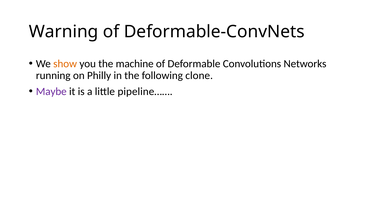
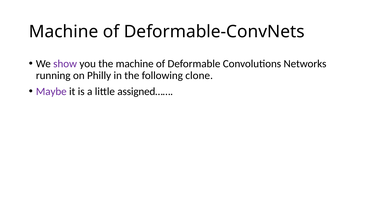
Warning at (64, 32): Warning -> Machine
show colour: orange -> purple
pipeline……: pipeline…… -> assigned……
